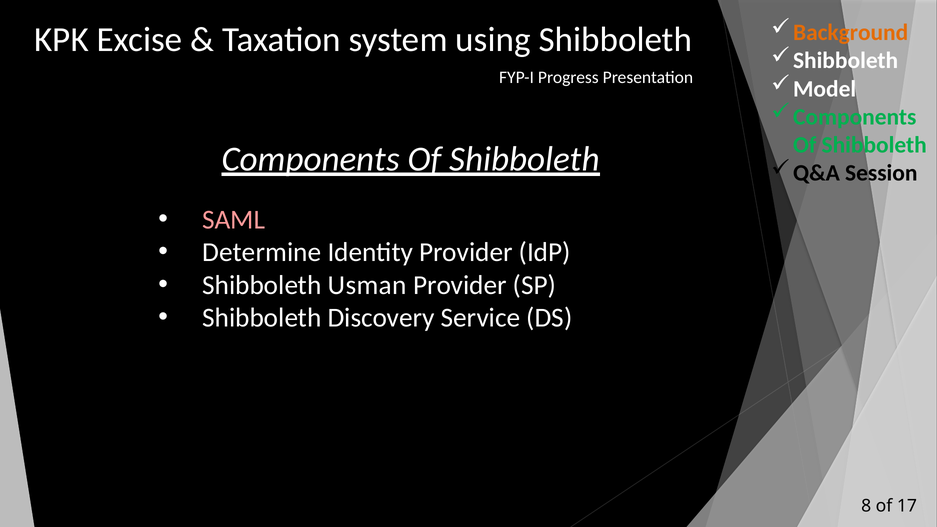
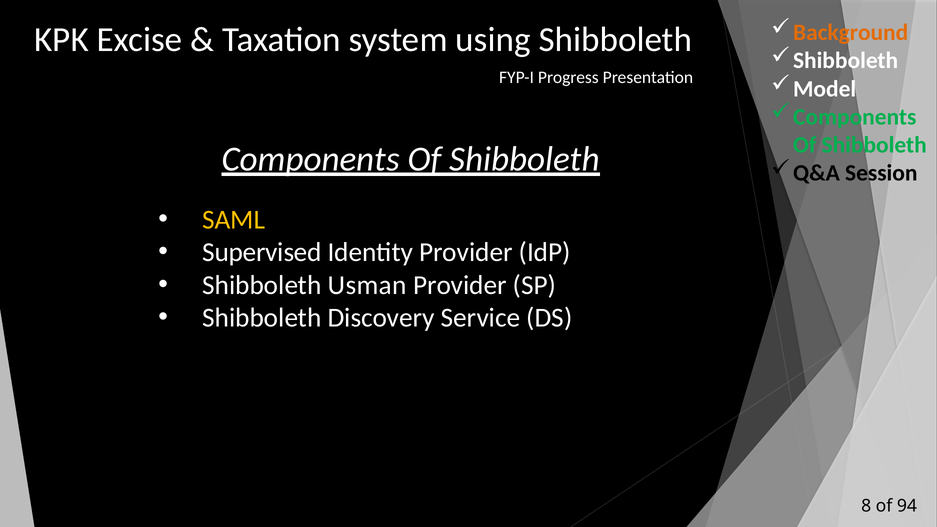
SAML colour: pink -> yellow
Determine: Determine -> Supervised
17: 17 -> 94
